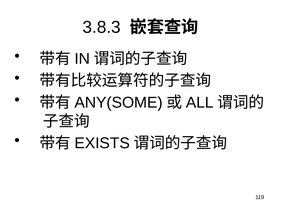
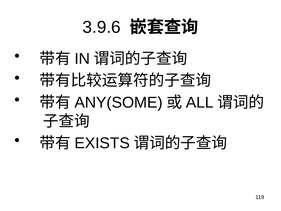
3.8.3: 3.8.3 -> 3.9.6
